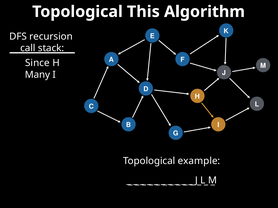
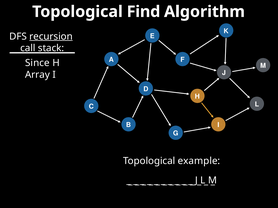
This: This -> Find
recursion underline: none -> present
Many: Many -> Array
